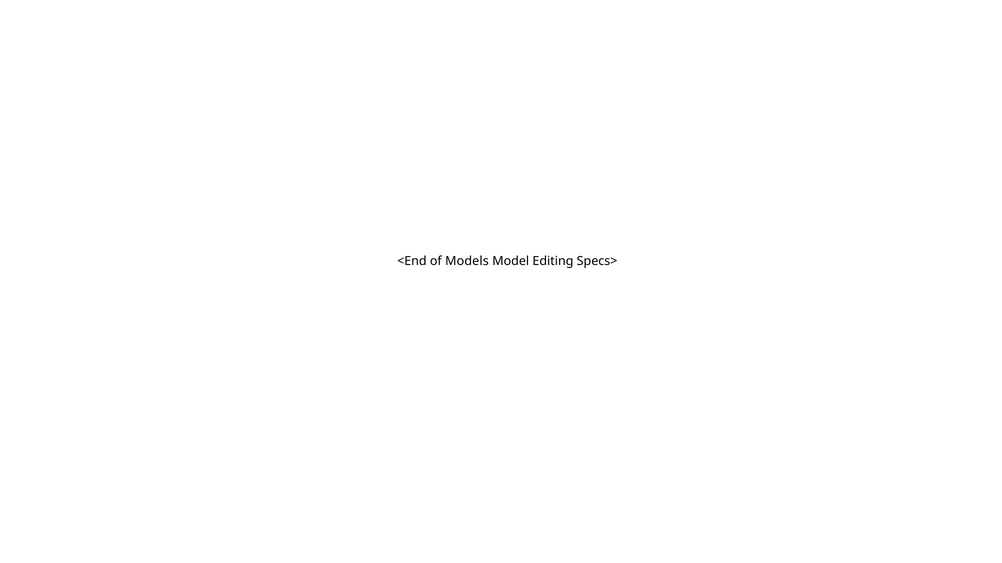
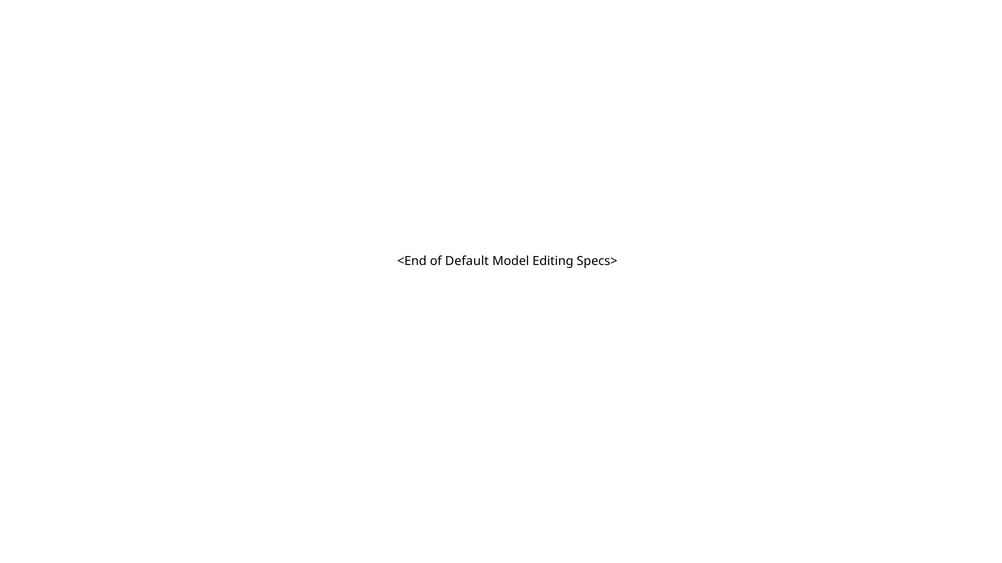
Models: Models -> Default
